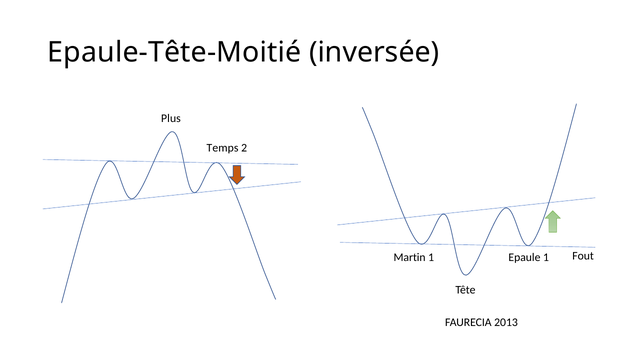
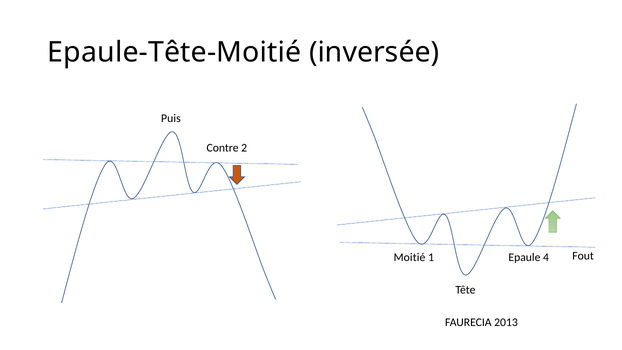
Plus: Plus -> Puis
Temps: Temps -> Contre
Martin: Martin -> Moitié
Epaule 1: 1 -> 4
